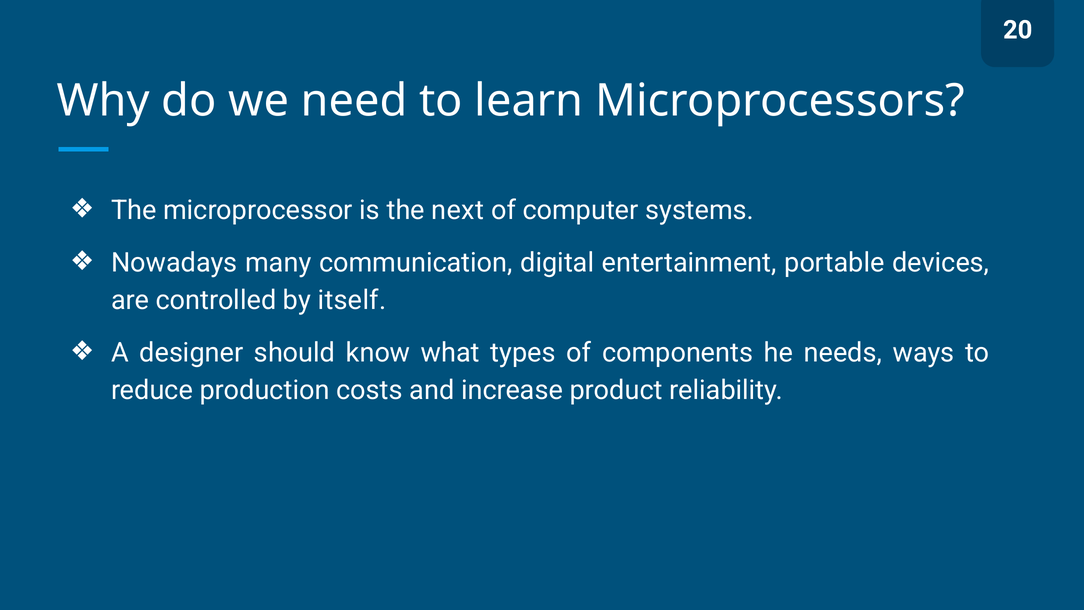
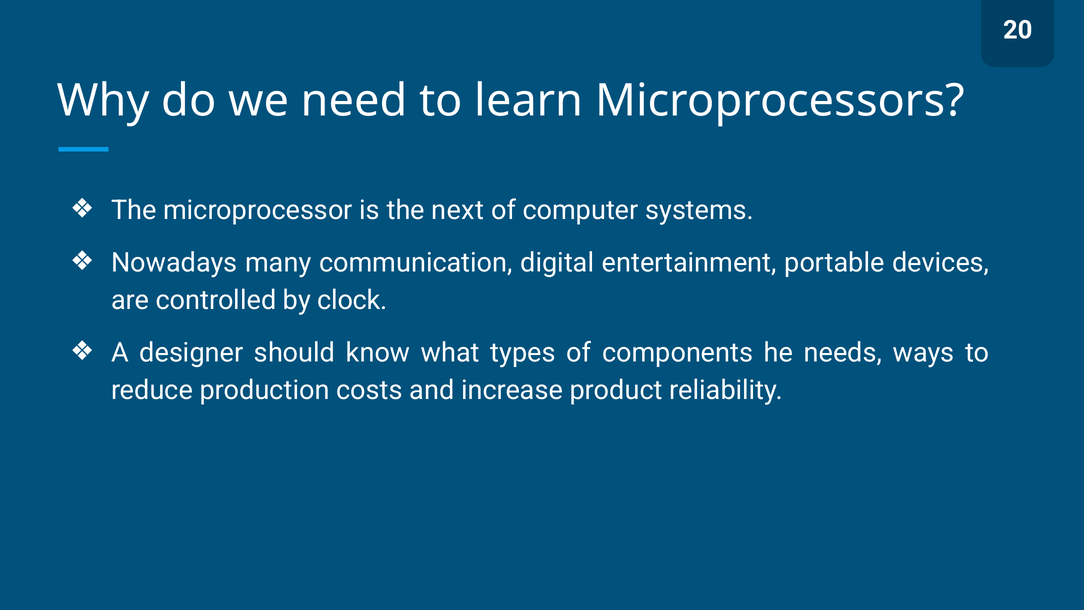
itself: itself -> clock
